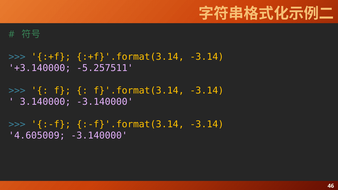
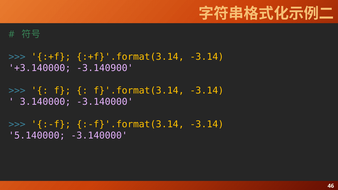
-5.257511: -5.257511 -> -3.140900
4.605009: 4.605009 -> 5.140000
